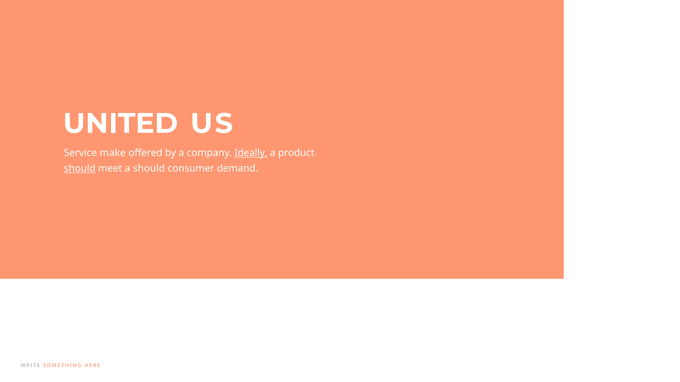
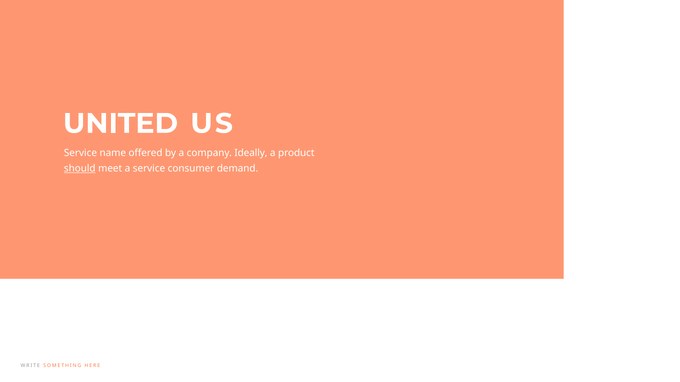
make: make -> name
Ideally underline: present -> none
a should: should -> service
